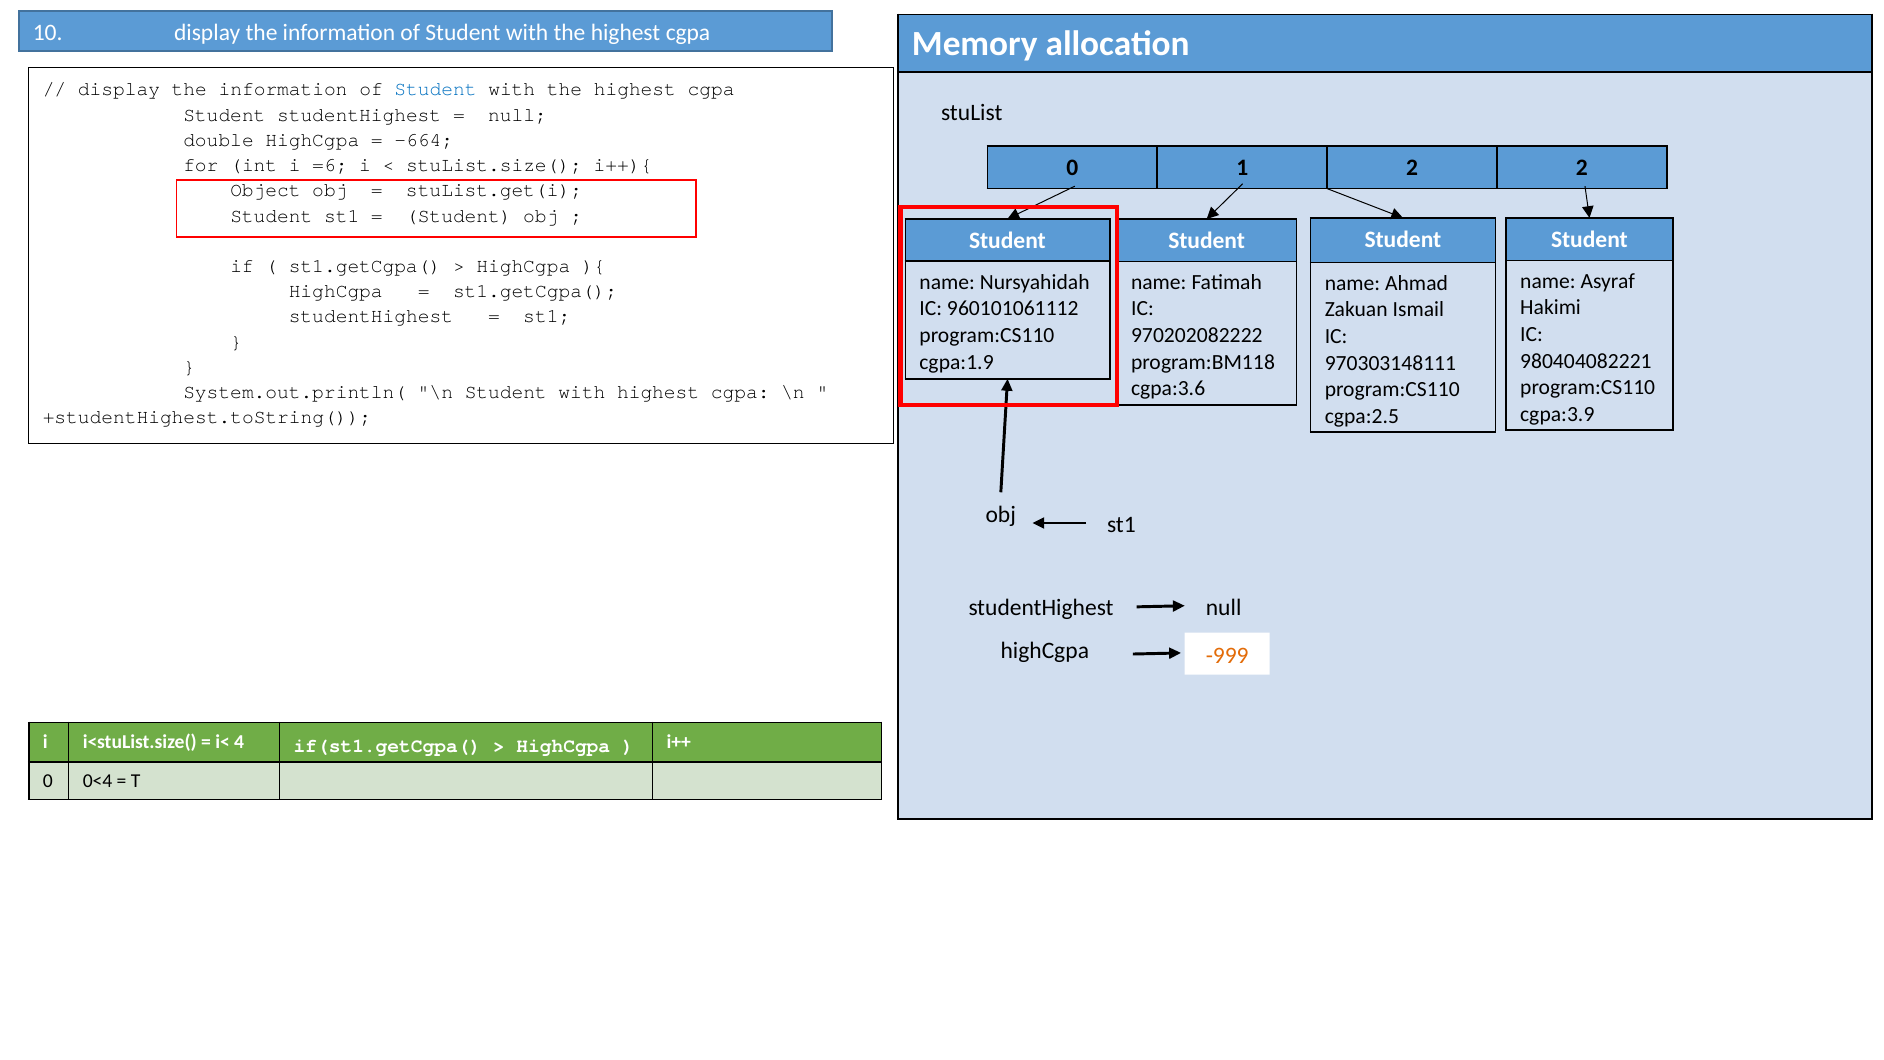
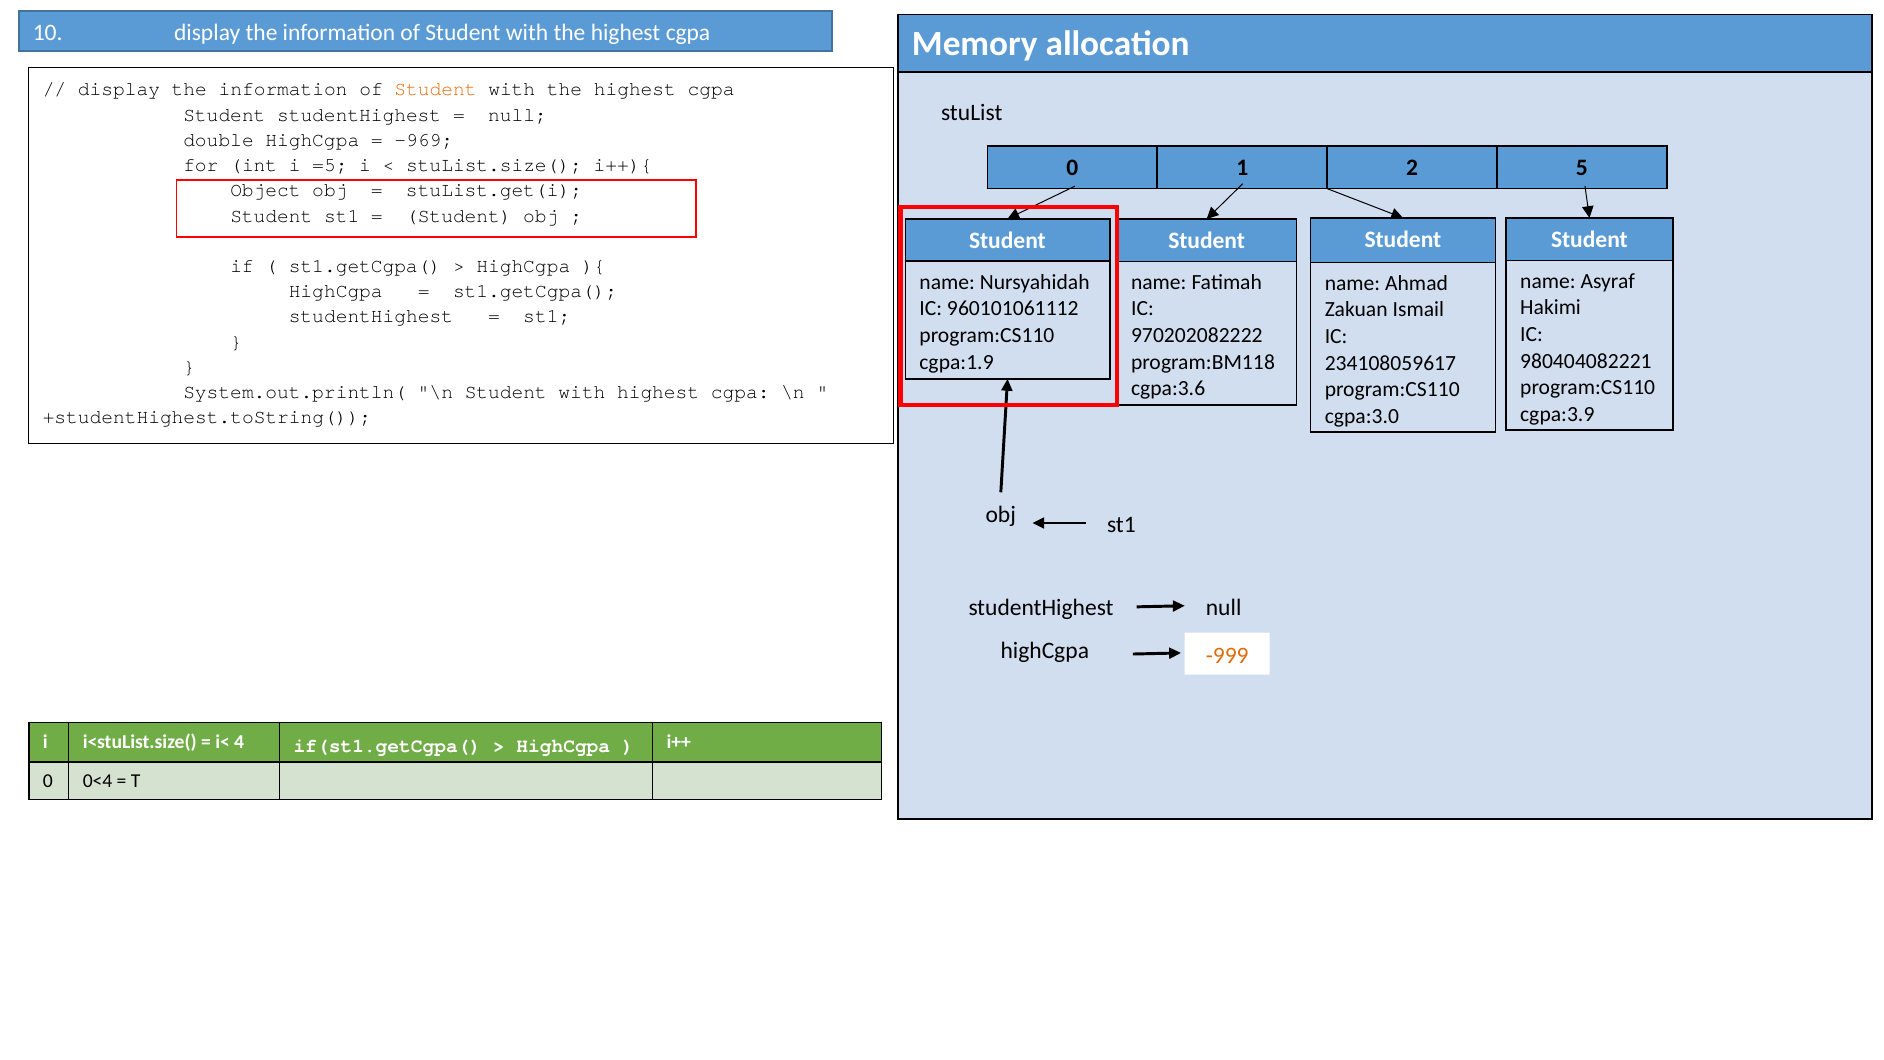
Student at (435, 89) colour: blue -> orange
-664: -664 -> -969
=6: =6 -> =5
2 2: 2 -> 5
970303148111: 970303148111 -> 234108059617
cgpa:2.5: cgpa:2.5 -> cgpa:3.0
